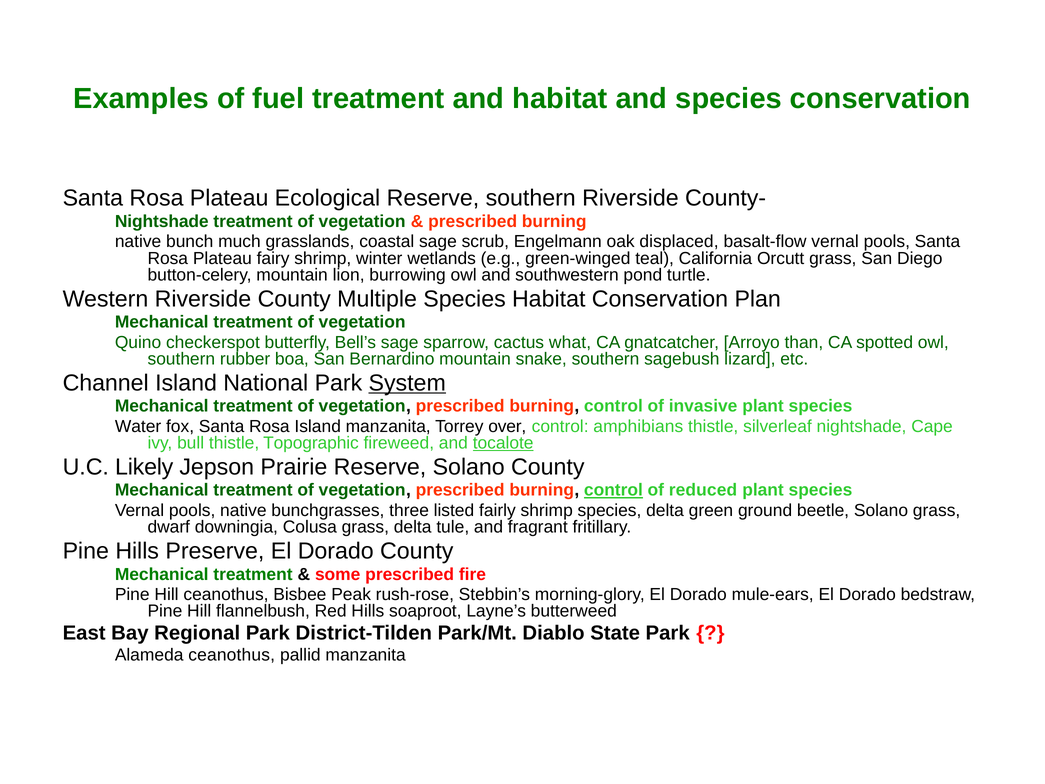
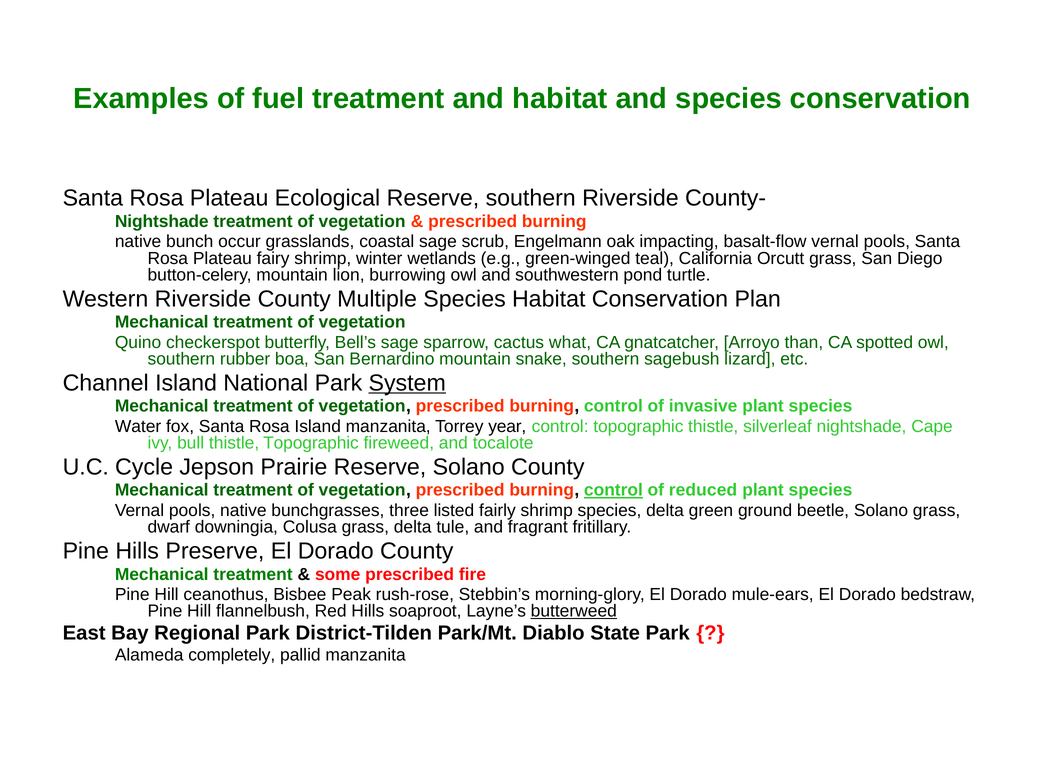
much: much -> occur
displaced: displaced -> impacting
over: over -> year
control amphibians: amphibians -> topographic
tocalote underline: present -> none
Likely: Likely -> Cycle
butterweed underline: none -> present
Alameda ceanothus: ceanothus -> completely
